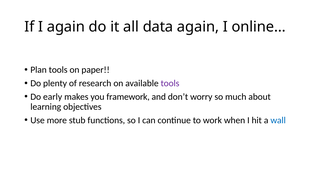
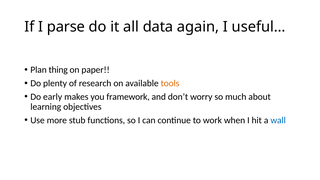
I again: again -> parse
online…: online… -> useful…
Plan tools: tools -> thing
tools at (170, 83) colour: purple -> orange
